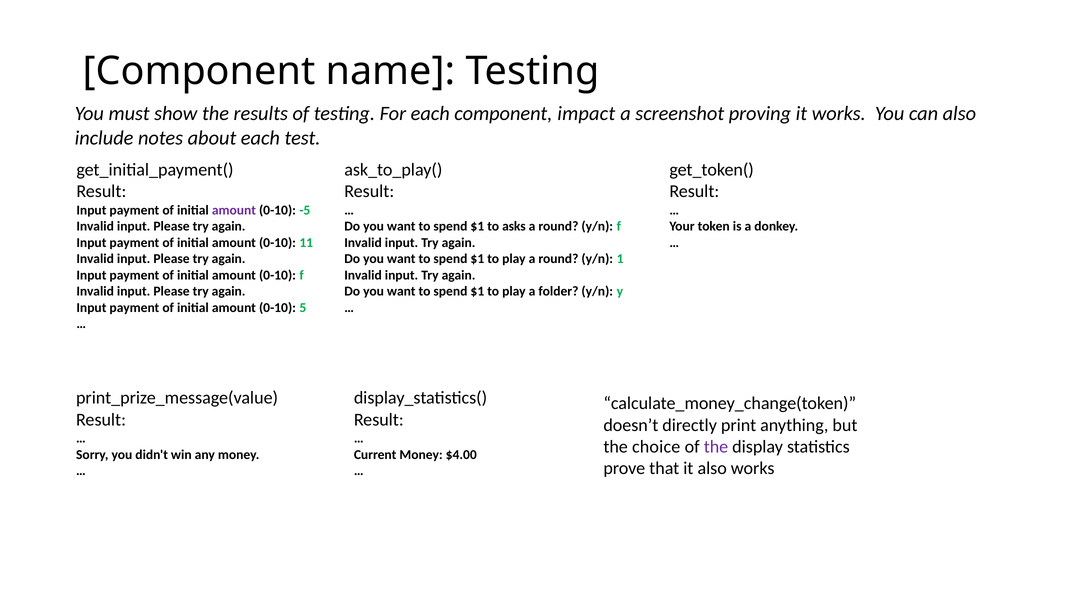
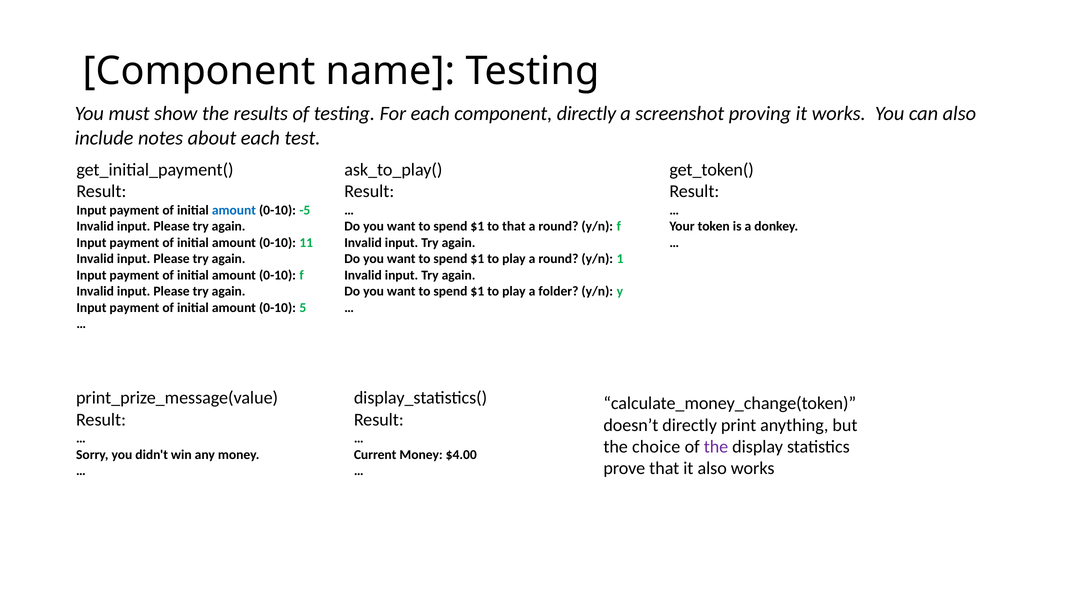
component impact: impact -> directly
amount at (234, 210) colour: purple -> blue
to asks: asks -> that
